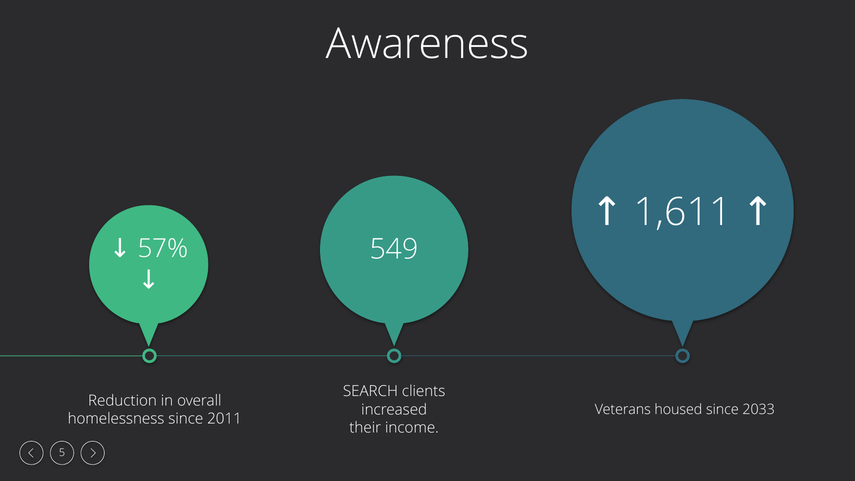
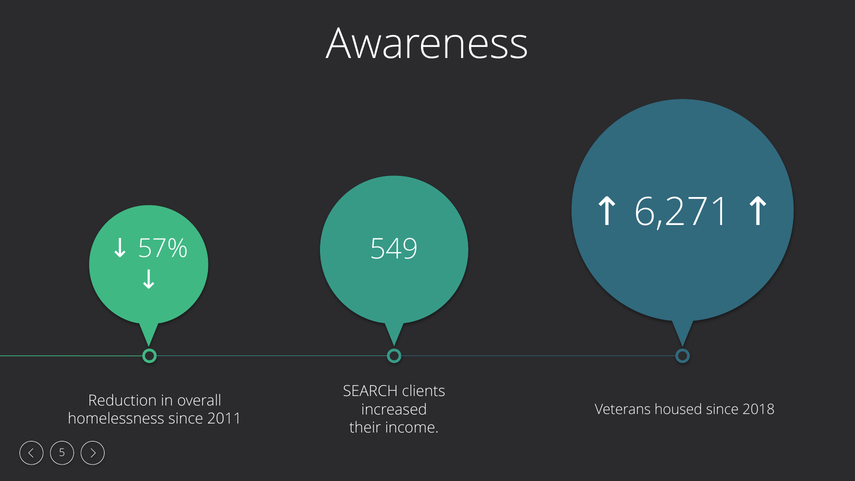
1,611: 1,611 -> 6,271
2033: 2033 -> 2018
